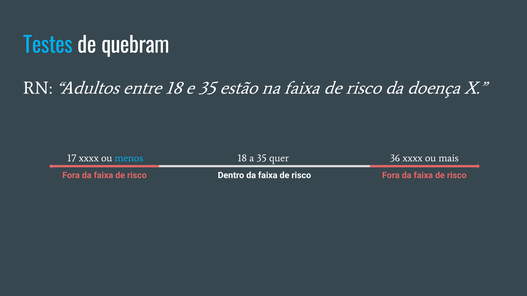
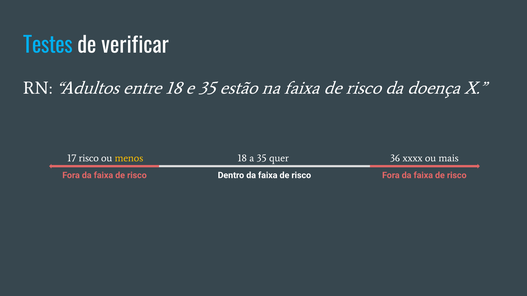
quebram: quebram -> verificar
17 xxxx: xxxx -> risco
menos colour: light blue -> yellow
